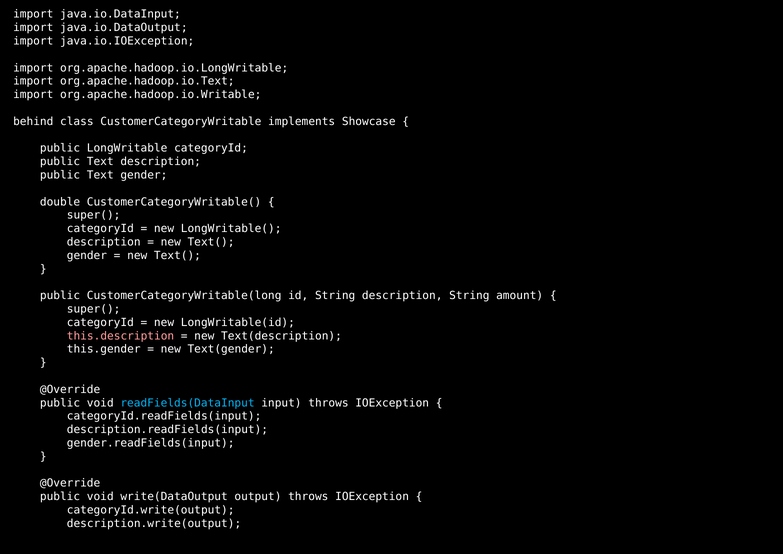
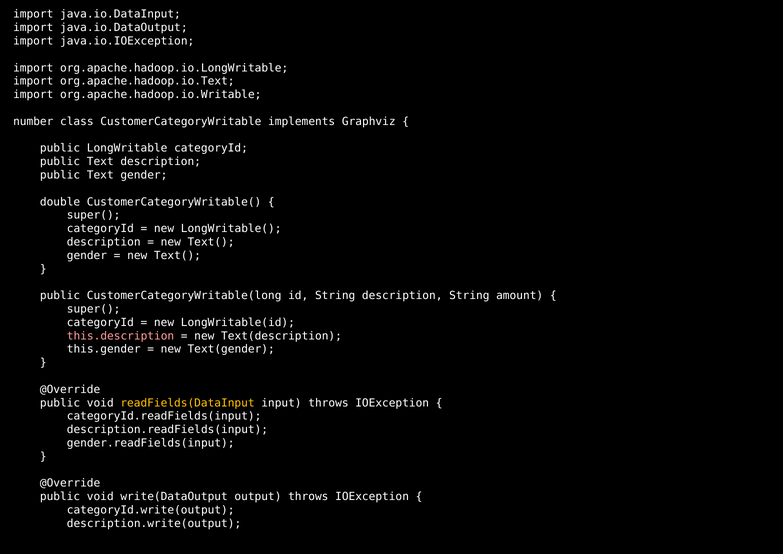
behind: behind -> number
Showcase: Showcase -> Graphviz
readFields(DataInput colour: light blue -> yellow
